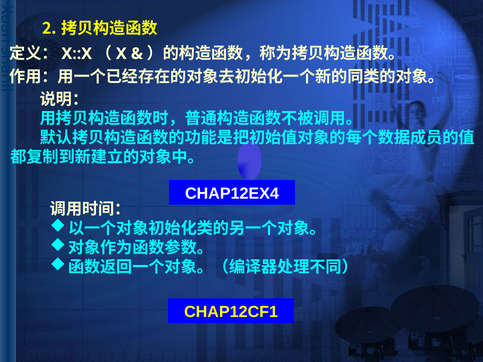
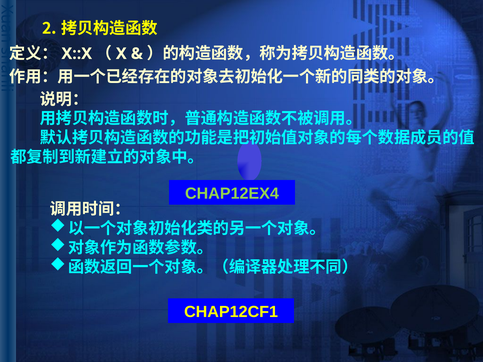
CHAP12EX4 colour: white -> light green
